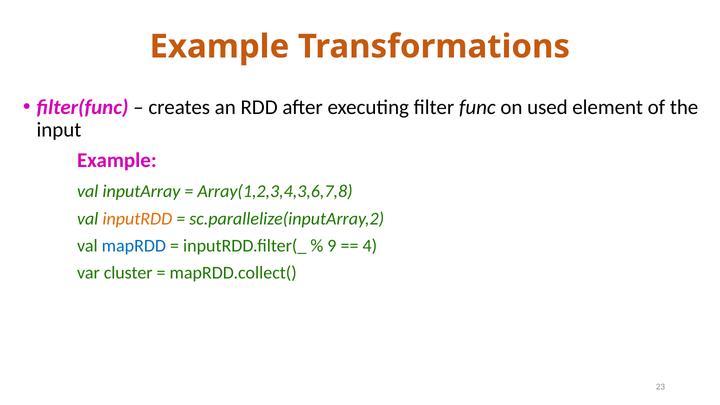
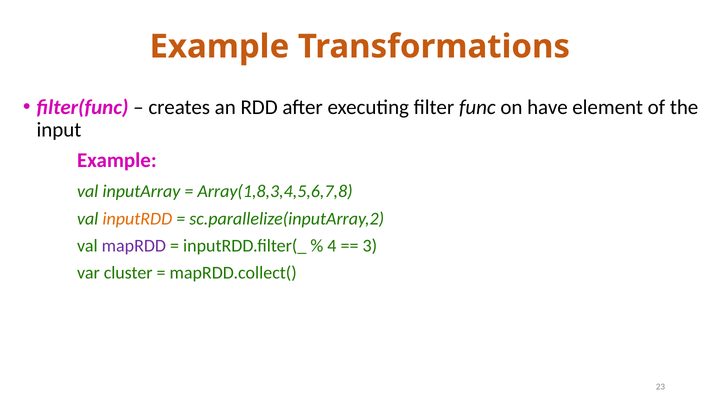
used: used -> have
Array(1,2,3,4,3,6,7,8: Array(1,2,3,4,3,6,7,8 -> Array(1,8,3,4,5,6,7,8
mapRDD colour: blue -> purple
9: 9 -> 4
4: 4 -> 3
